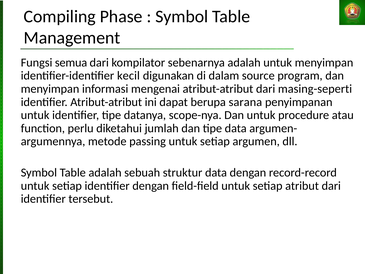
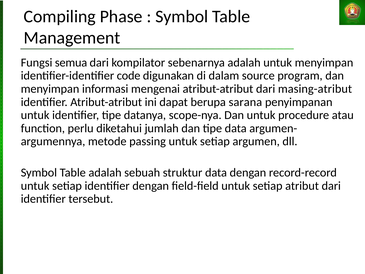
kecil: kecil -> code
masing-seperti: masing-seperti -> masing-atribut
